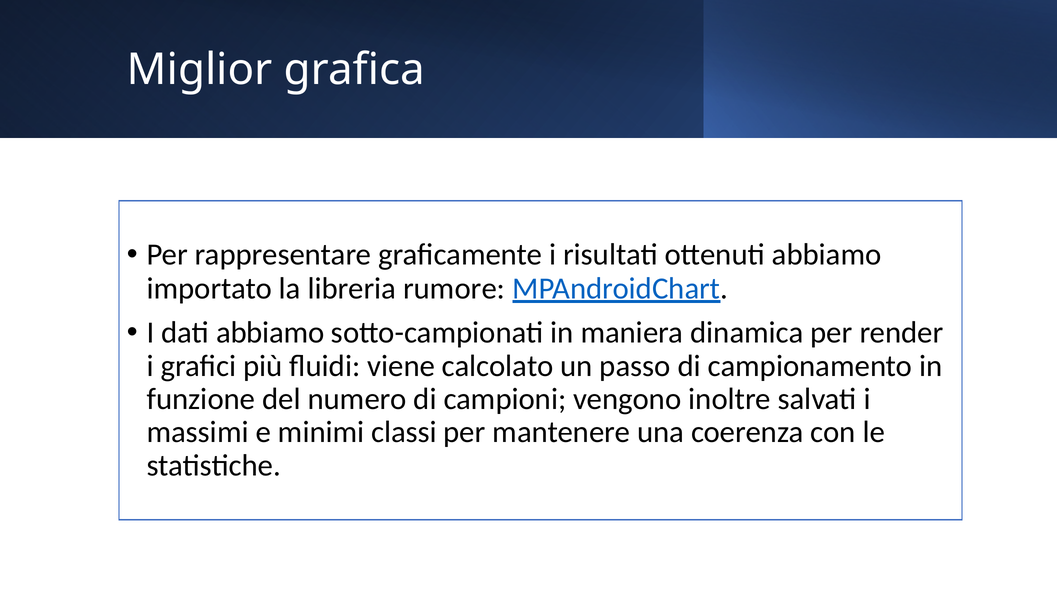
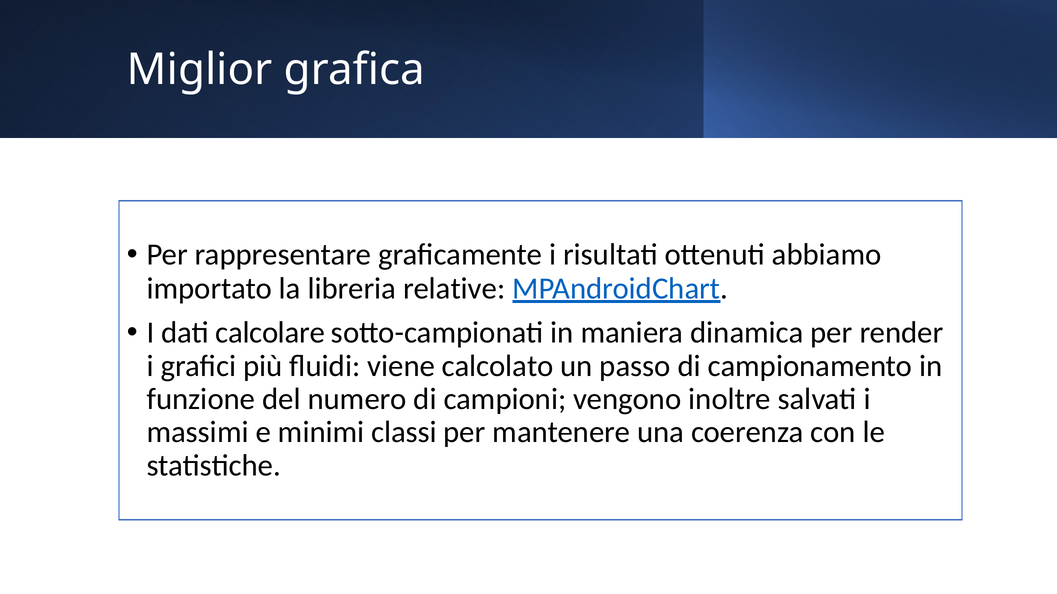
rumore: rumore -> relative
dati abbiamo: abbiamo -> calcolare
